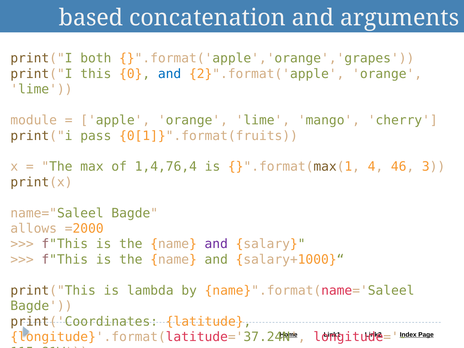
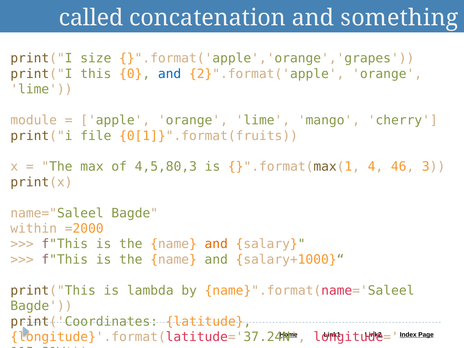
based: based -> called
arguments: arguments -> something
both: both -> size
pass: pass -> file
1,4,76,4: 1,4,76,4 -> 4,5,80,3
allows: allows -> within
and at (216, 244) colour: purple -> orange
